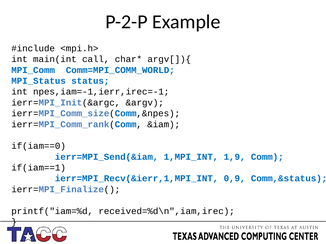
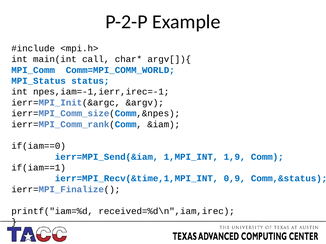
ierr=MPI_Recv(&ierr,1,MPI_INT: ierr=MPI_Recv(&ierr,1,MPI_INT -> ierr=MPI_Recv(&time,1,MPI_INT
